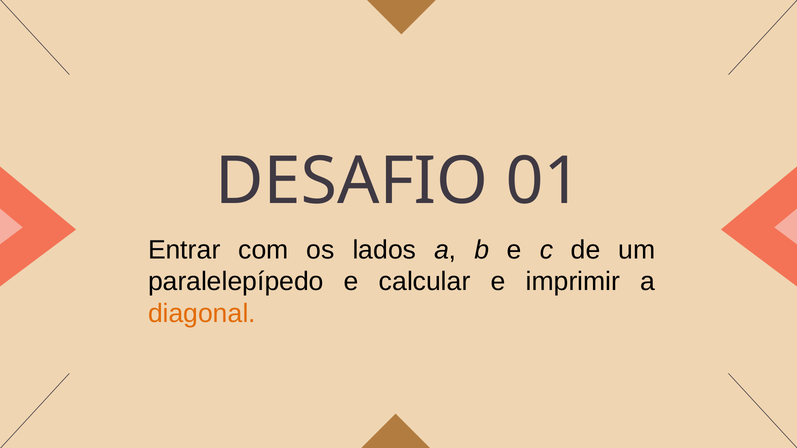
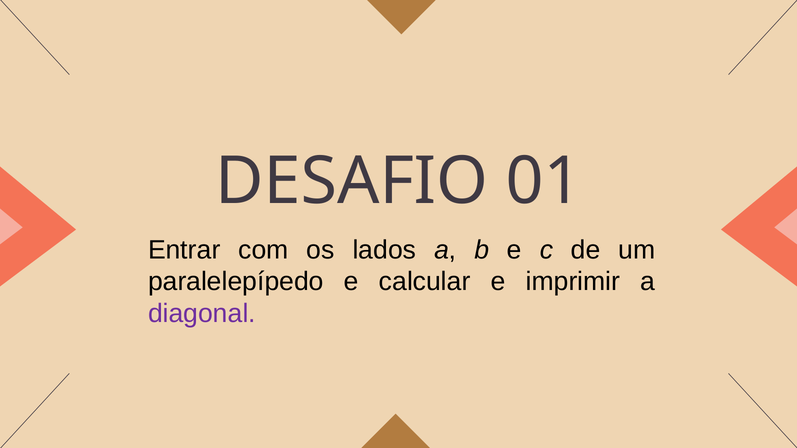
diagonal colour: orange -> purple
